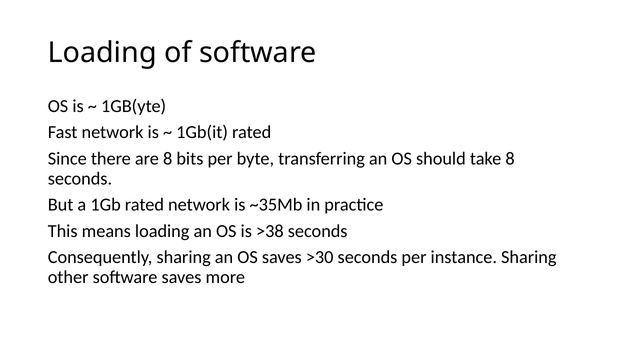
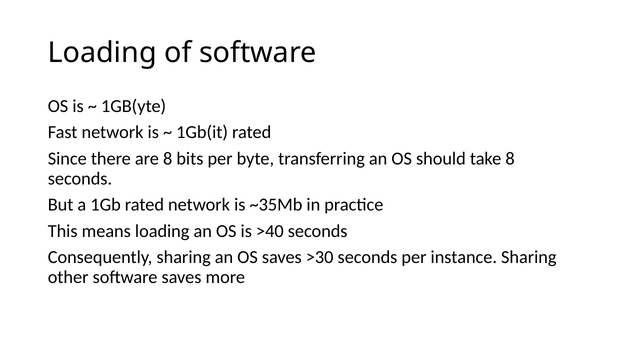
>38: >38 -> >40
